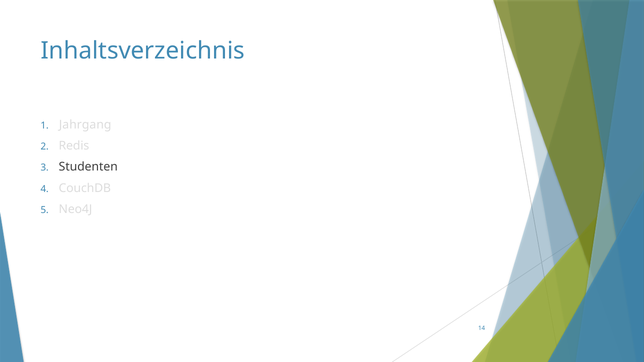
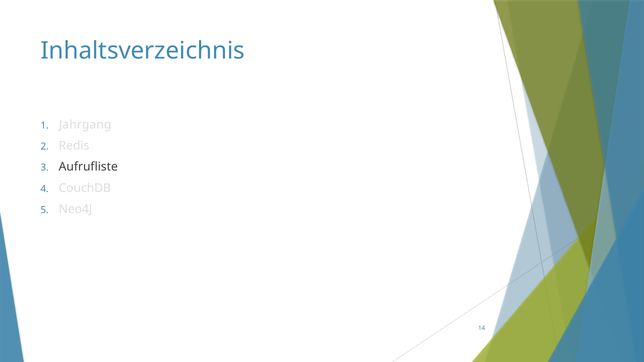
Studenten: Studenten -> Aufrufliste
